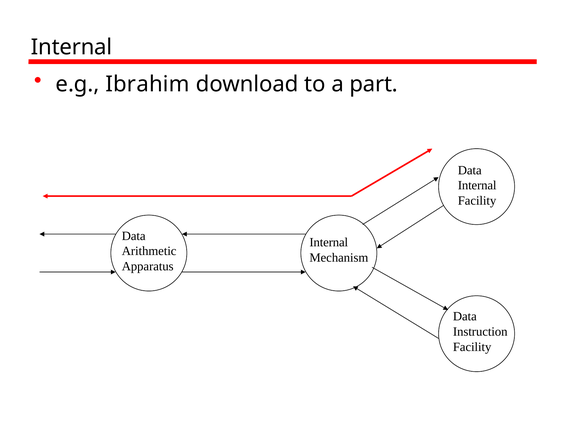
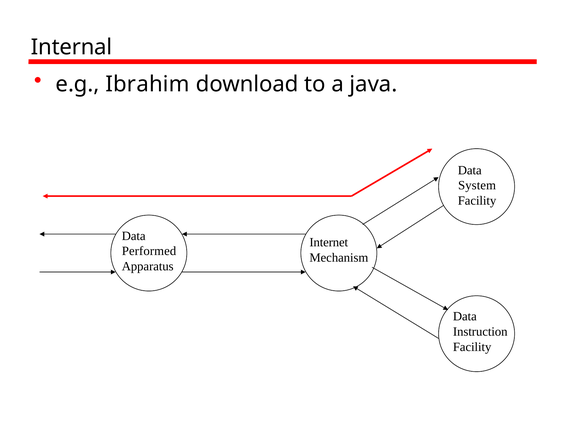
part: part -> java
Internal at (477, 186): Internal -> System
Internal at (329, 243): Internal -> Internet
Arithmetic: Arithmetic -> Performed
